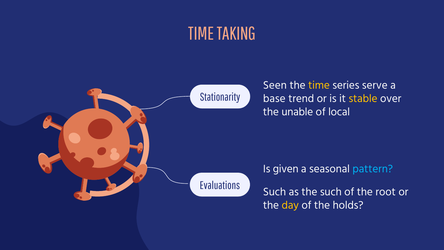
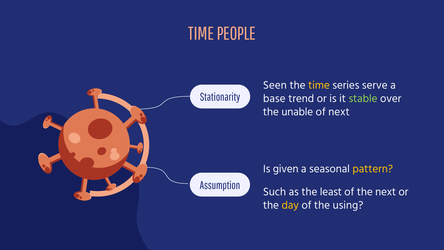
TAKING: TAKING -> PEOPLE
stable colour: yellow -> light green
of local: local -> next
pattern colour: light blue -> yellow
Evaluations: Evaluations -> Assumption
the such: such -> least
the root: root -> next
holds: holds -> using
